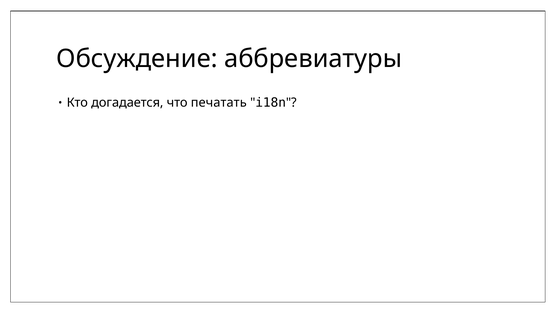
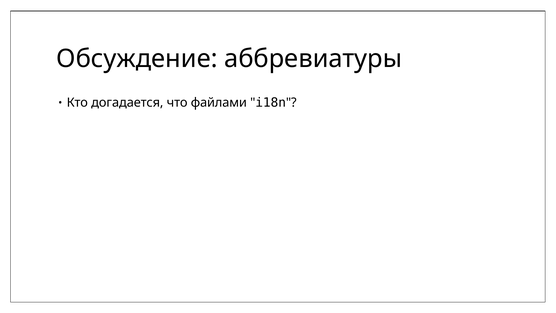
печатать: печатать -> файлами
